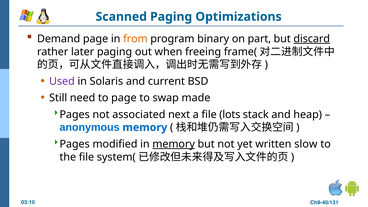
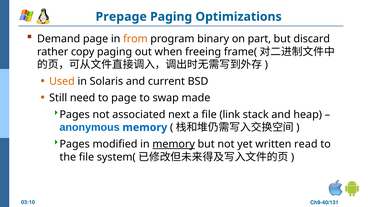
Scanned: Scanned -> Prepage
discard underline: present -> none
later: later -> copy
Used colour: purple -> orange
lots: lots -> link
slow: slow -> read
